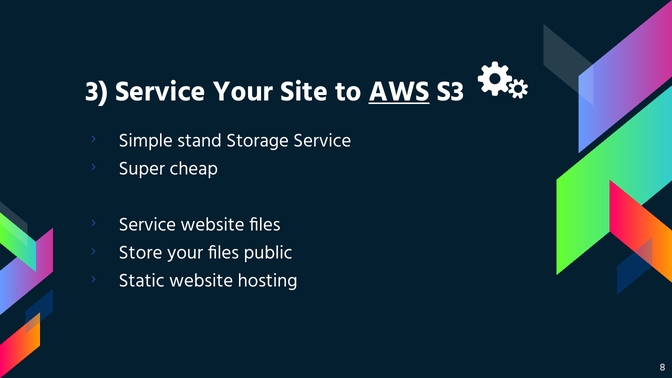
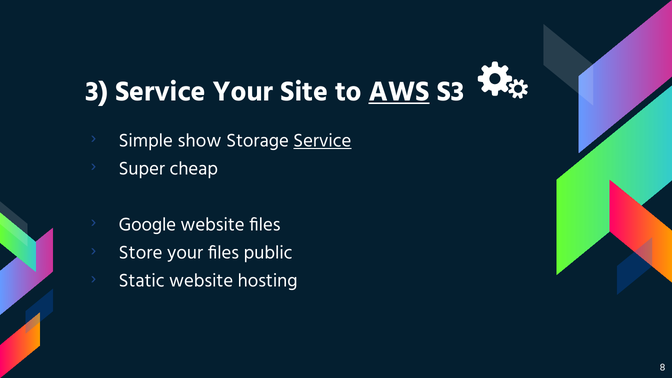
stand: stand -> show
Service at (322, 141) underline: none -> present
Service at (147, 225): Service -> Google
